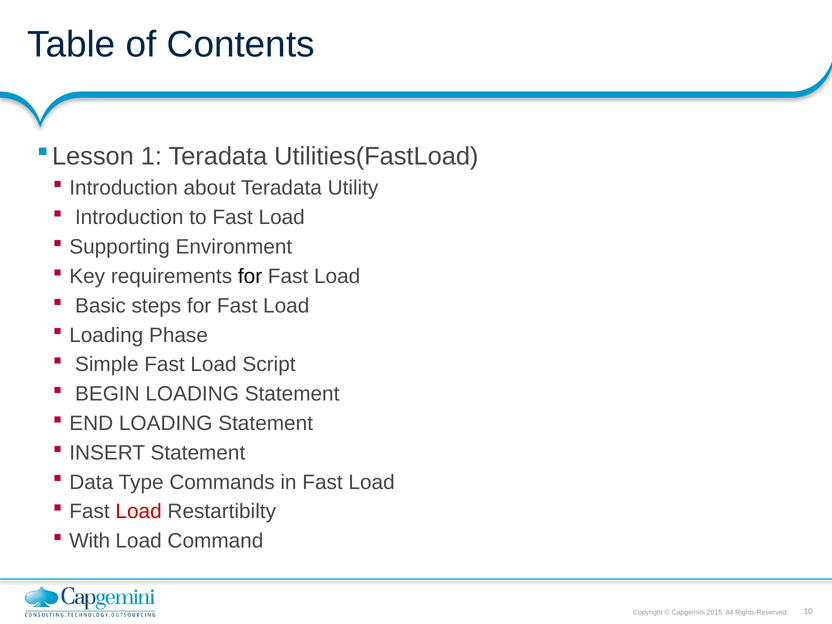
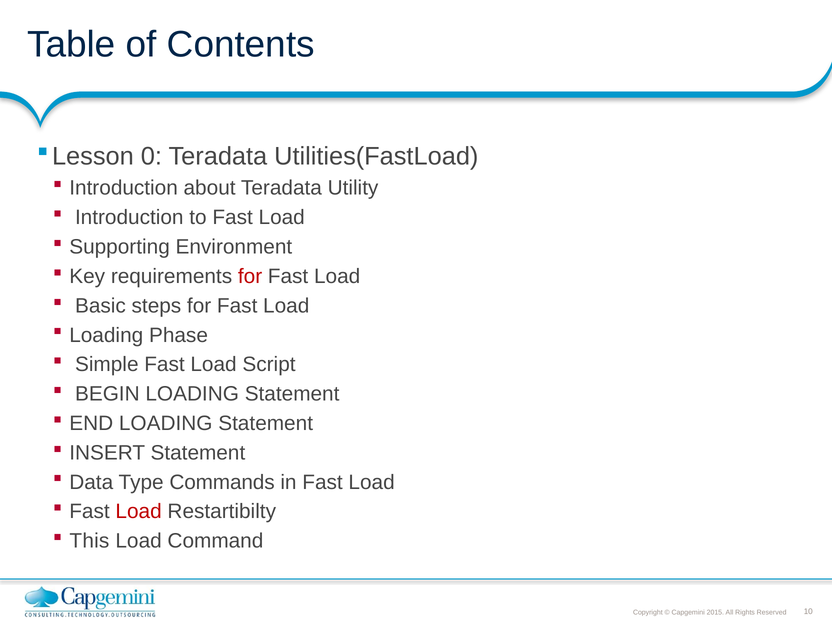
1: 1 -> 0
for at (250, 276) colour: black -> red
With: With -> This
